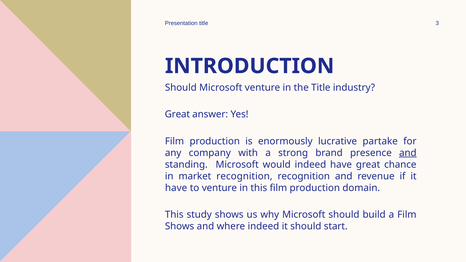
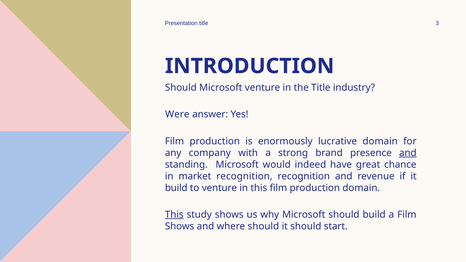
Great at (177, 114): Great -> Were
lucrative partake: partake -> domain
have at (176, 188): have -> build
This at (174, 215) underline: none -> present
where indeed: indeed -> should
